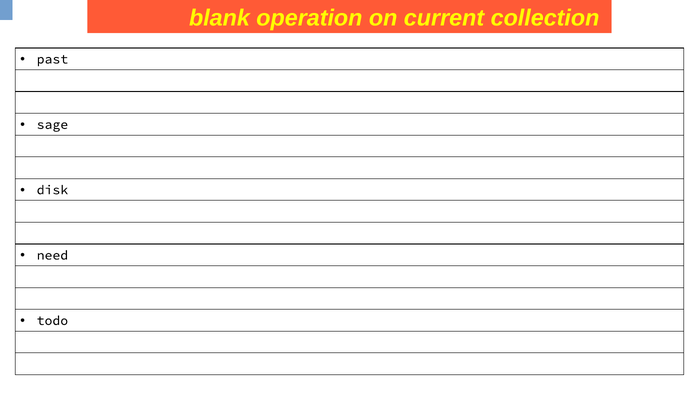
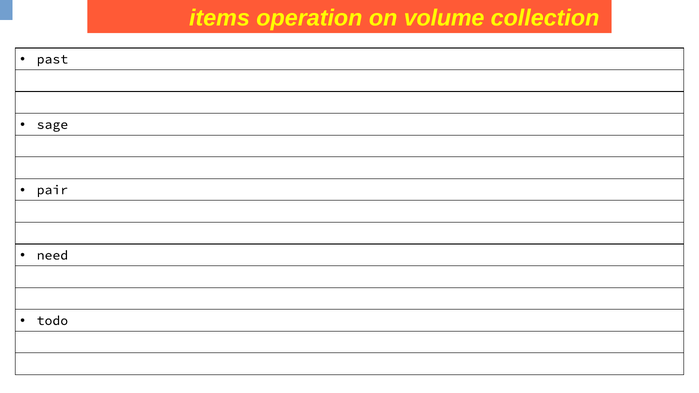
blank: blank -> items
current: current -> volume
disk: disk -> pair
